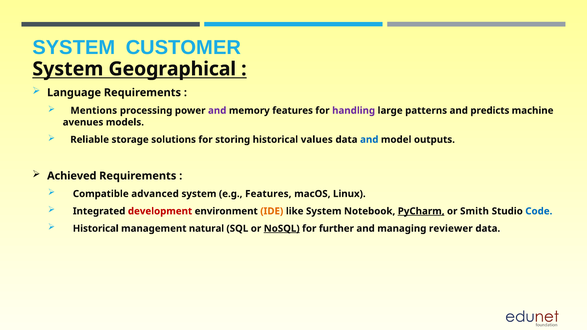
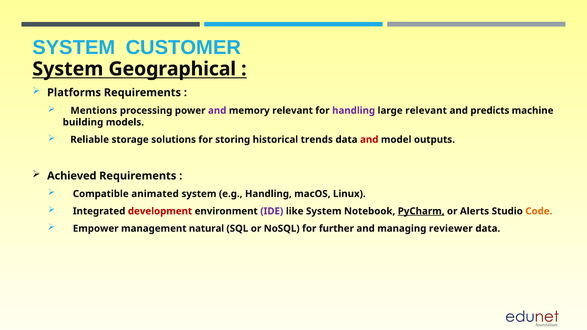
Language: Language -> Platforms
memory features: features -> relevant
large patterns: patterns -> relevant
avenues: avenues -> building
values: values -> trends
and at (369, 140) colour: blue -> red
advanced: advanced -> animated
e.g Features: Features -> Handling
IDE colour: orange -> purple
Smith: Smith -> Alerts
Code colour: blue -> orange
Historical at (96, 229): Historical -> Empower
NoSQL underline: present -> none
